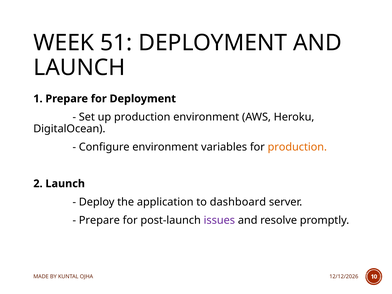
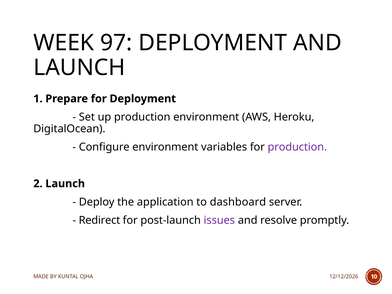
51: 51 -> 97
production at (297, 147) colour: orange -> purple
Prepare at (99, 220): Prepare -> Redirect
